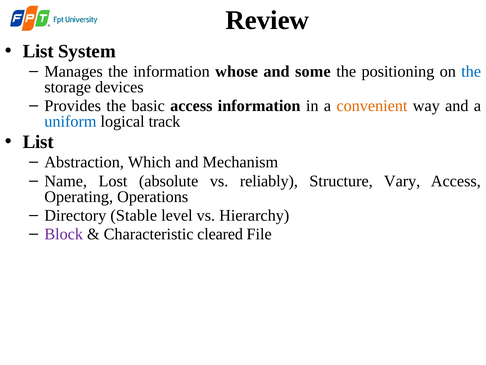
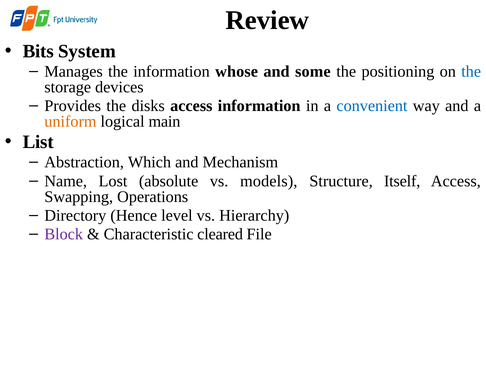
List at (38, 51): List -> Bits
basic: basic -> disks
convenient colour: orange -> blue
uniform colour: blue -> orange
track: track -> main
reliably: reliably -> models
Vary: Vary -> Itself
Operating: Operating -> Swapping
Stable: Stable -> Hence
